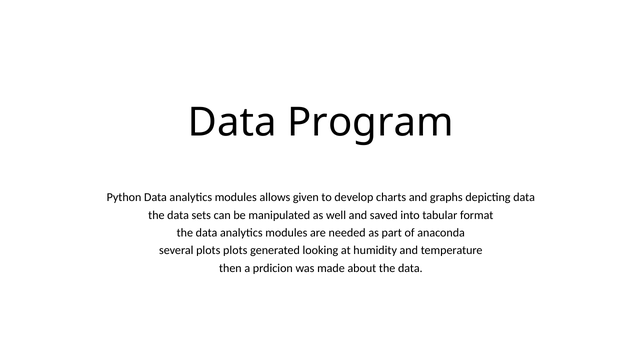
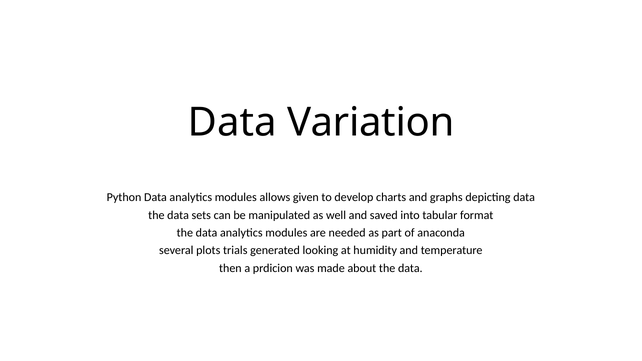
Program: Program -> Variation
plots plots: plots -> trials
